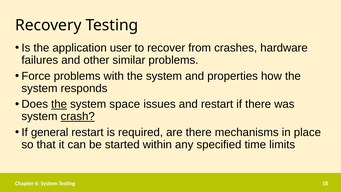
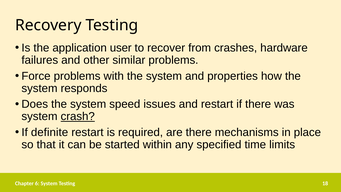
the at (59, 104) underline: present -> none
space: space -> speed
general: general -> definite
